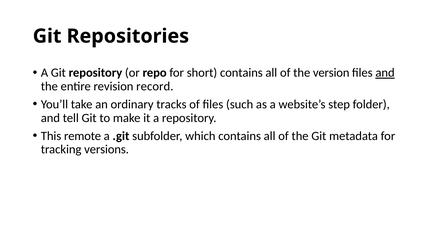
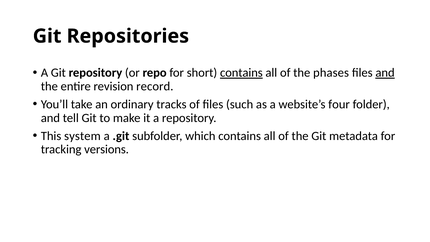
contains at (241, 73) underline: none -> present
version: version -> phases
step: step -> four
remote: remote -> system
